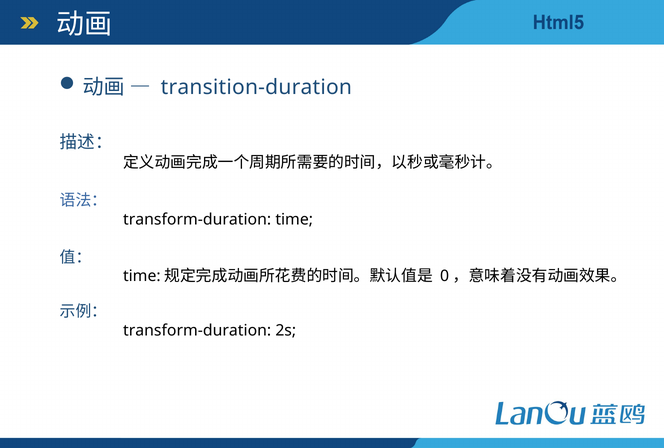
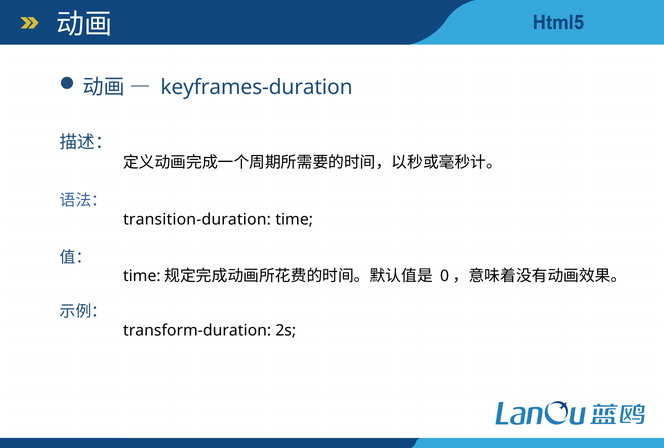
transition-duration: transition-duration -> keyframes-duration
transform-duration at (197, 219): transform-duration -> transition-duration
